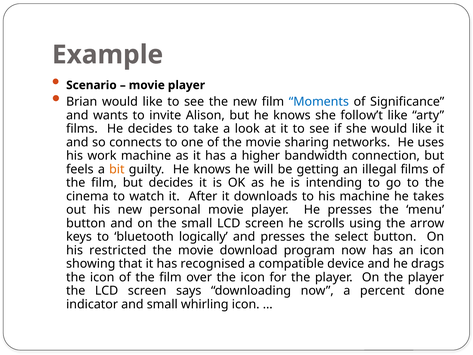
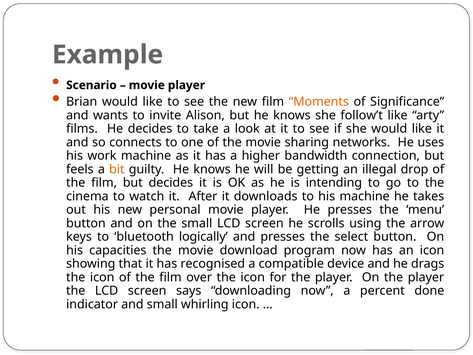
Moments colour: blue -> orange
illegal films: films -> drop
restricted: restricted -> capacities
